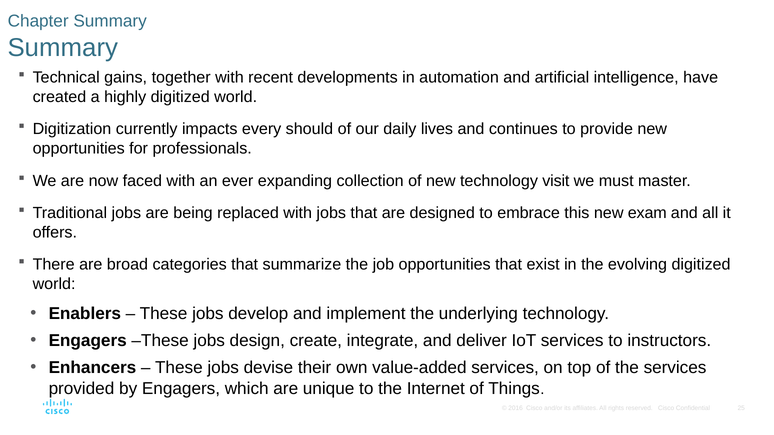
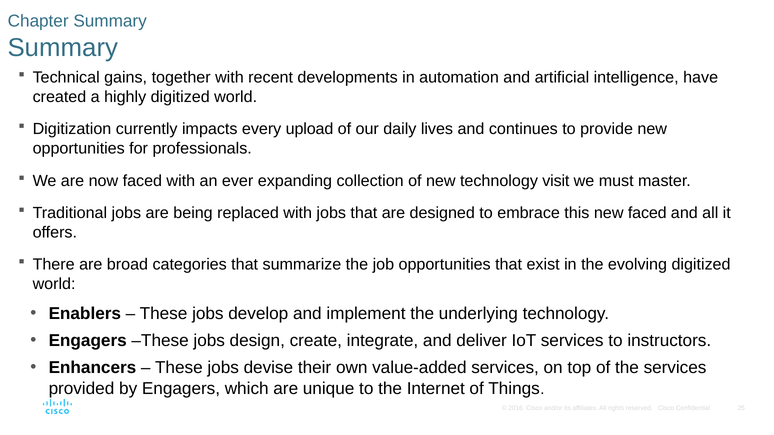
should: should -> upload
new exam: exam -> faced
